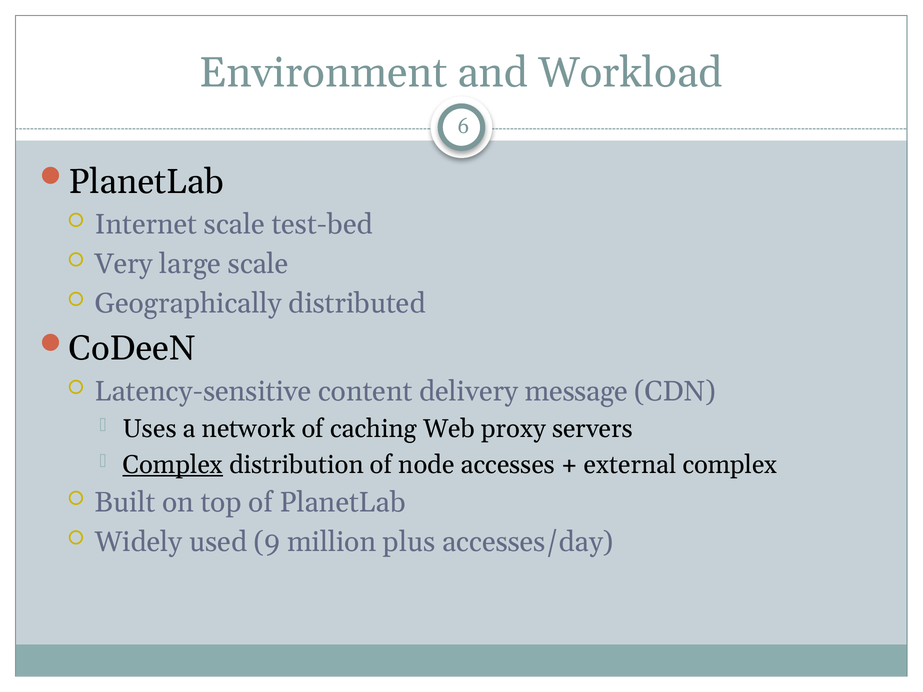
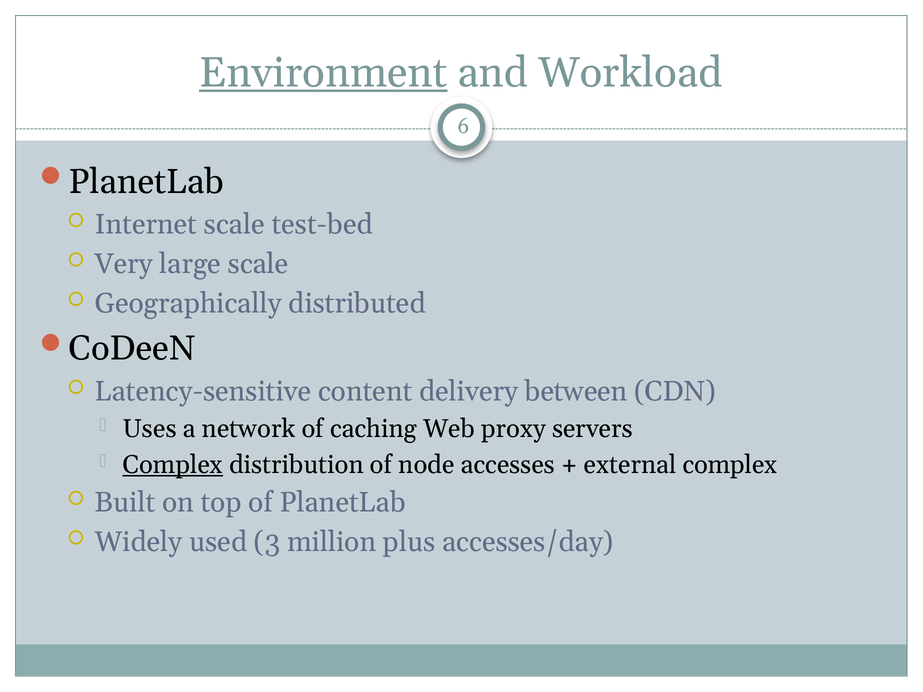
Environment underline: none -> present
message: message -> between
9: 9 -> 3
